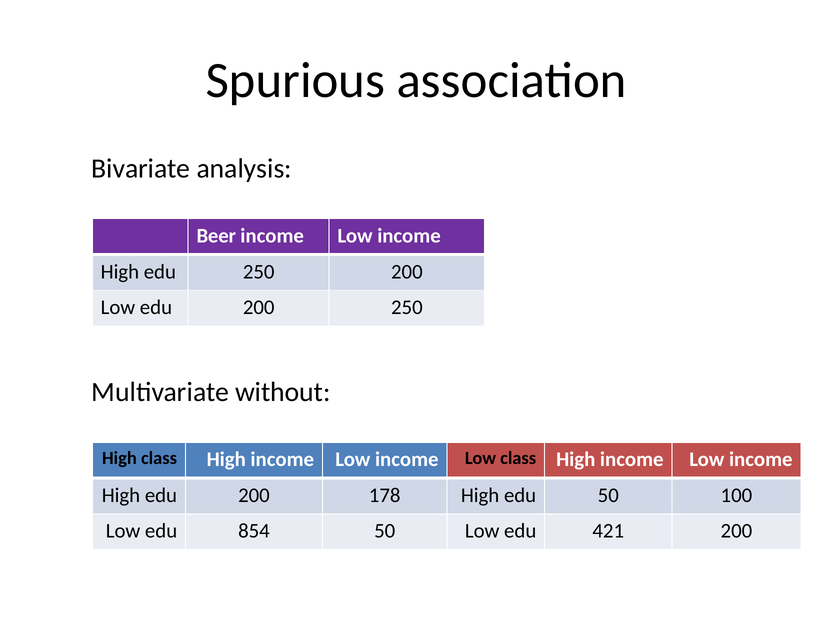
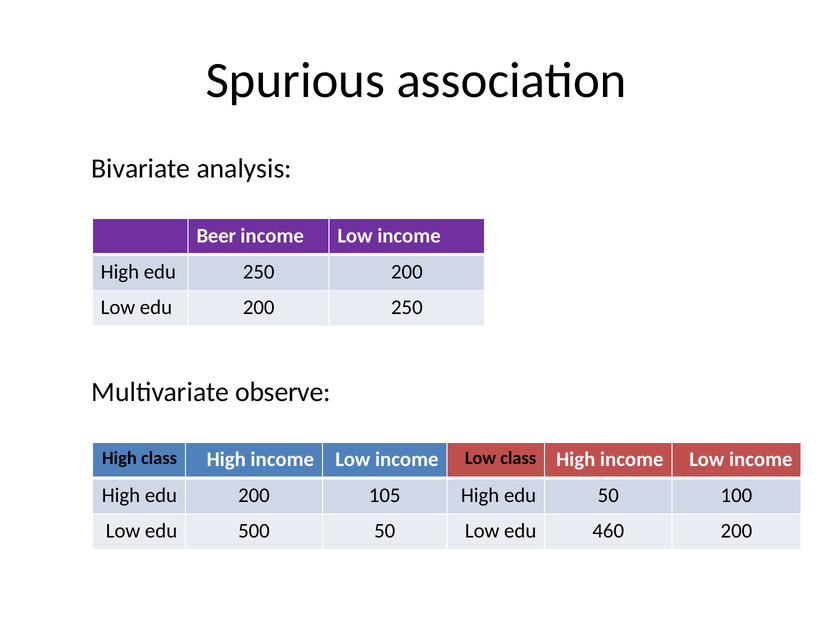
without: without -> observe
178: 178 -> 105
854: 854 -> 500
421: 421 -> 460
